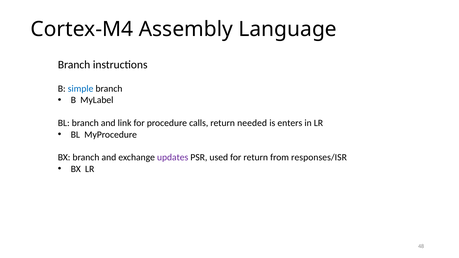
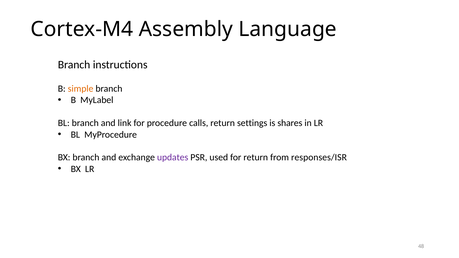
simple colour: blue -> orange
needed: needed -> settings
enters: enters -> shares
